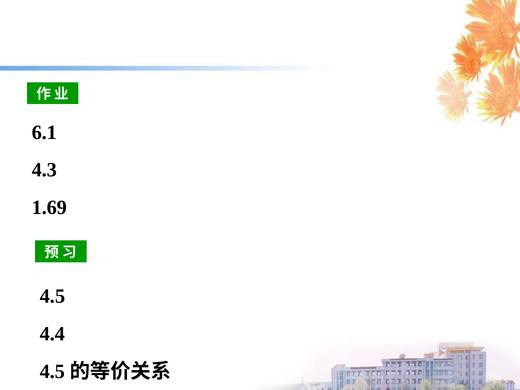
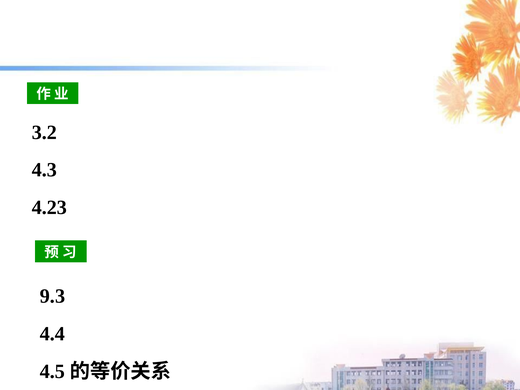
6.1: 6.1 -> 3.2
1.69: 1.69 -> 4.23
4.5 at (53, 296): 4.5 -> 9.3
